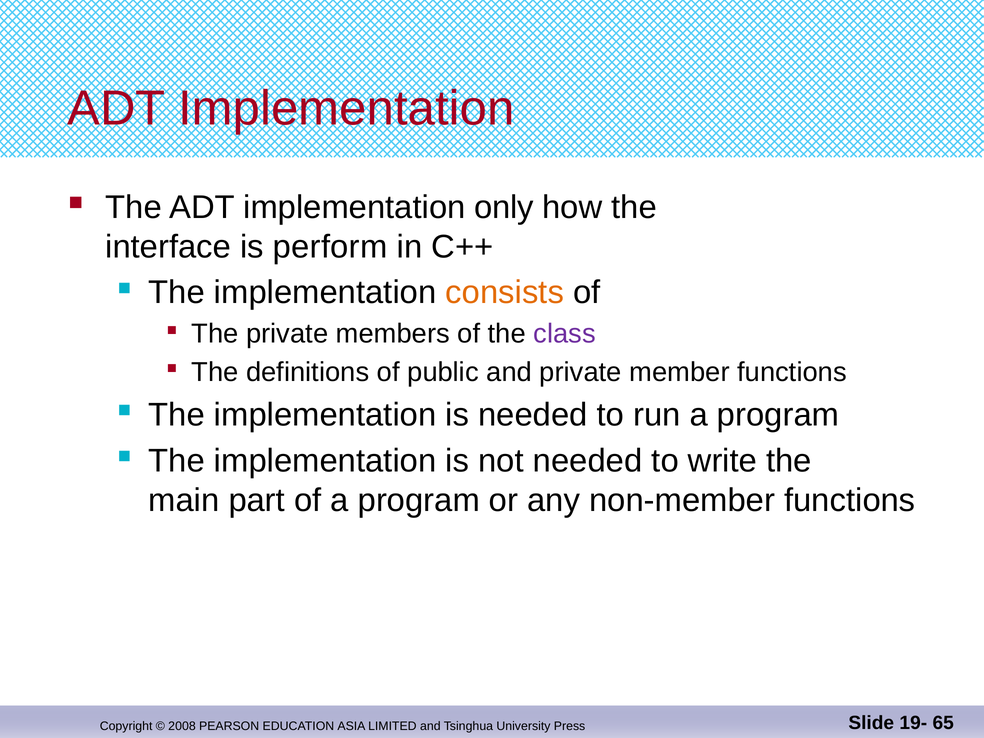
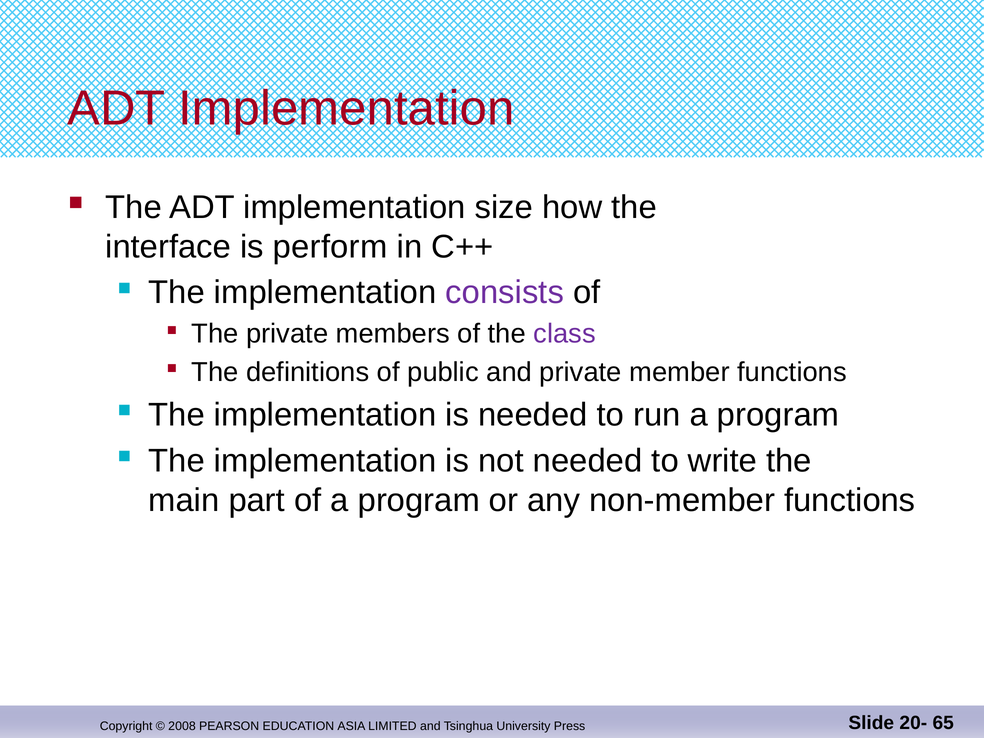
only: only -> size
consists colour: orange -> purple
19-: 19- -> 20-
